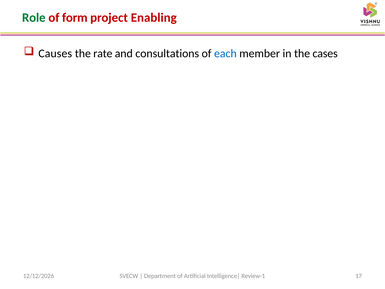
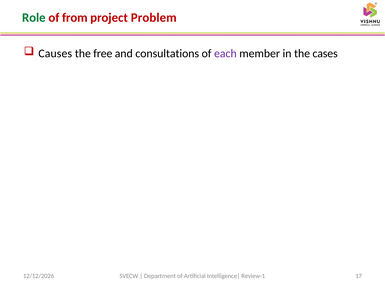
form: form -> from
Enabling: Enabling -> Problem
rate: rate -> free
each colour: blue -> purple
